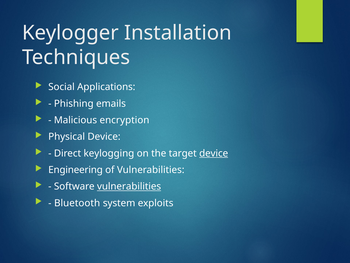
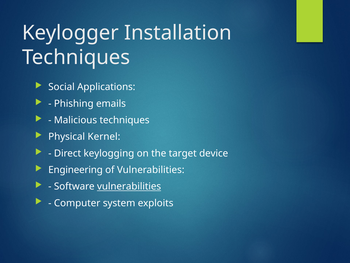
Malicious encryption: encryption -> techniques
Physical Device: Device -> Kernel
device at (214, 153) underline: present -> none
Bluetooth: Bluetooth -> Computer
